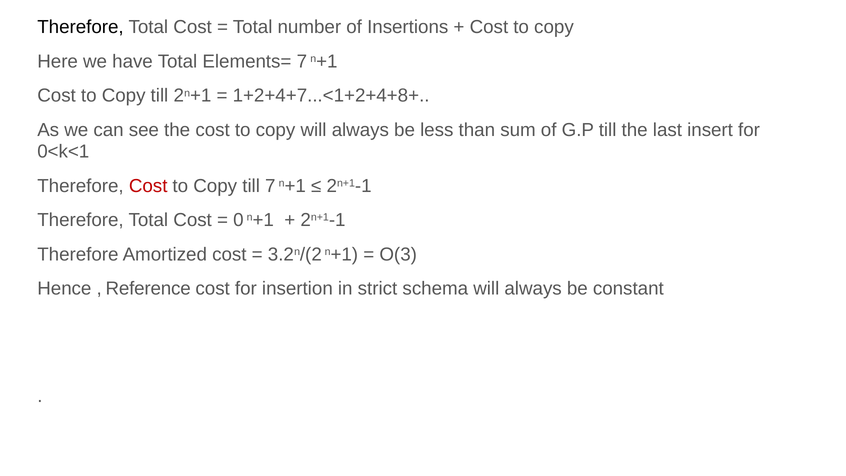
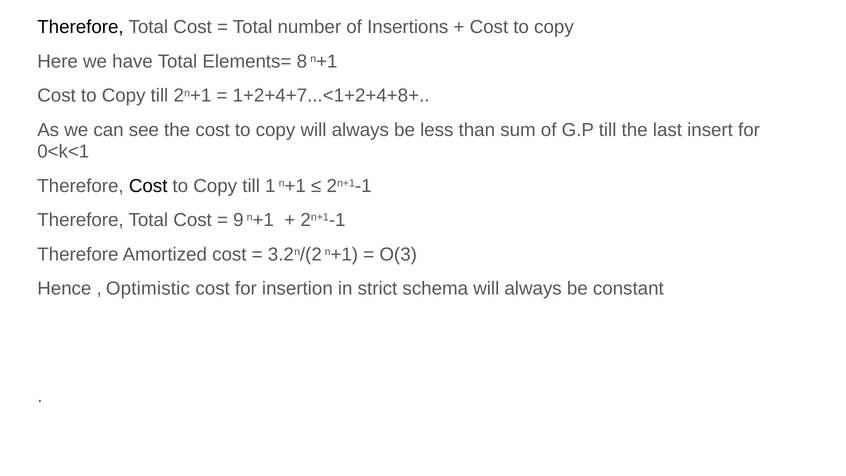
Elements= 7: 7 -> 8
Cost at (148, 186) colour: red -> black
till 7: 7 -> 1
0: 0 -> 9
Reference: Reference -> Optimistic
